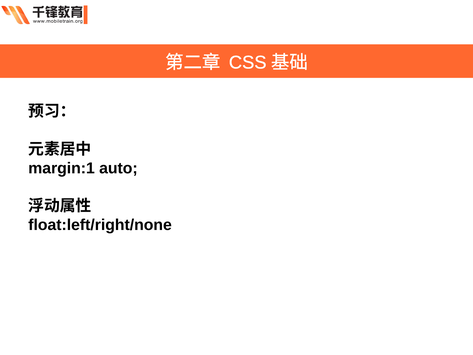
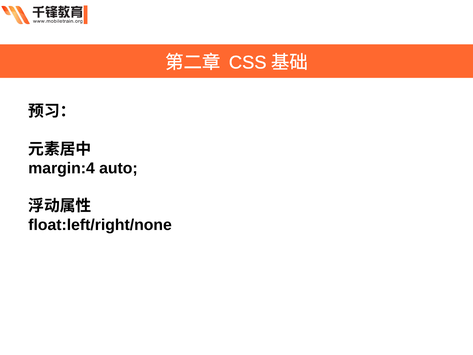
margin:1: margin:1 -> margin:4
